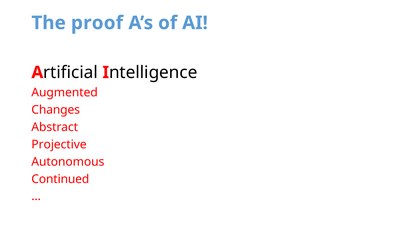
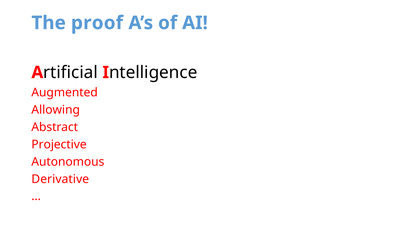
Changes: Changes -> Allowing
Continued: Continued -> Derivative
